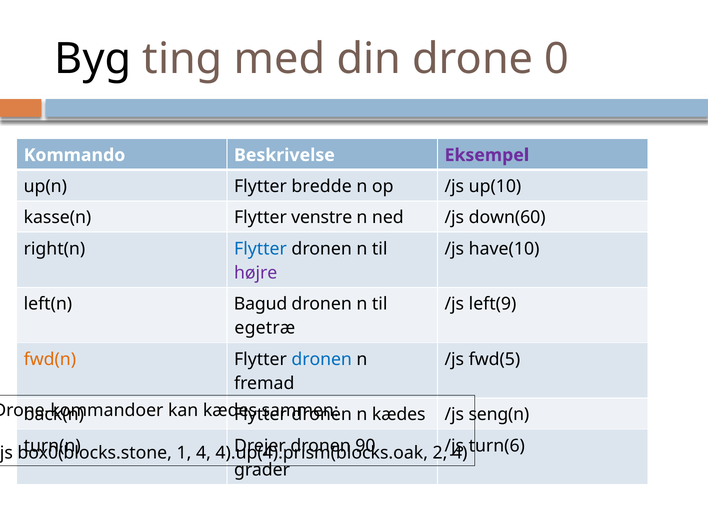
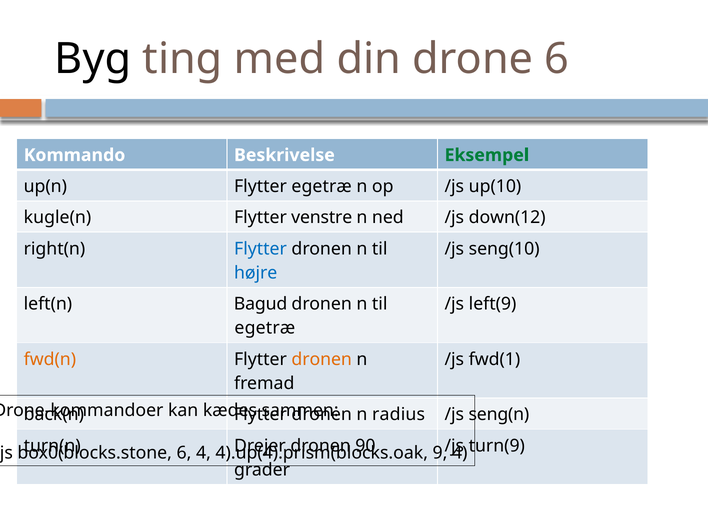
drone 0: 0 -> 6
Eksempel colour: purple -> green
Flytter bredde: bredde -> egetræ
kasse(n: kasse(n -> kugle(n
down(60: down(60 -> down(12
have(10: have(10 -> seng(10
højre colour: purple -> blue
dronen at (322, 359) colour: blue -> orange
fwd(5: fwd(5 -> fwd(1
n kædes: kædes -> radius
turn(6: turn(6 -> turn(9
1 at (184, 453): 1 -> 6
2: 2 -> 9
